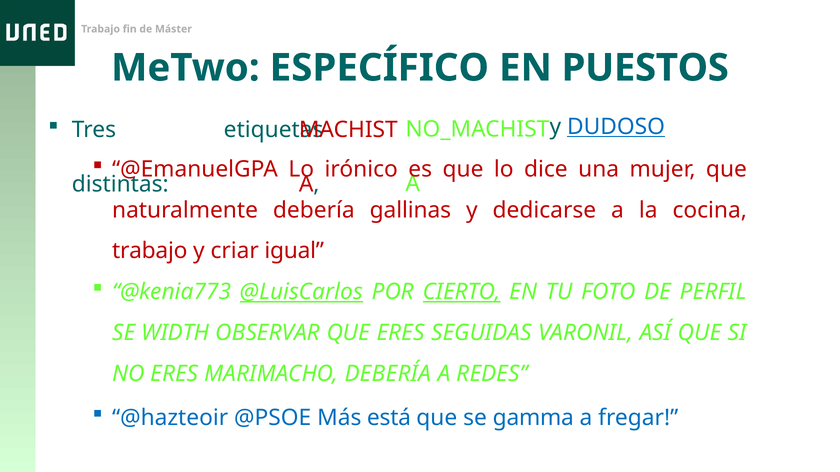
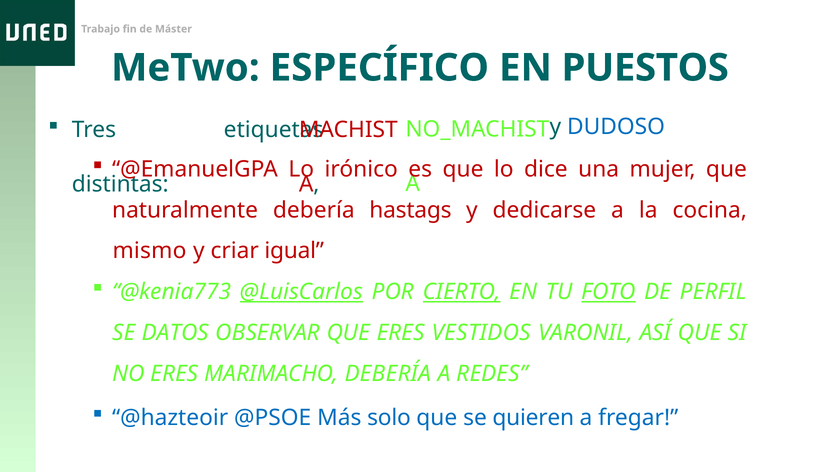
DUDOSO underline: present -> none
gallinas: gallinas -> hastags
trabajo at (150, 251): trabajo -> mismo
FOTO underline: none -> present
WIDTH: WIDTH -> DATOS
SEGUIDAS: SEGUIDAS -> VESTIDOS
está: está -> solo
gamma: gamma -> quieren
